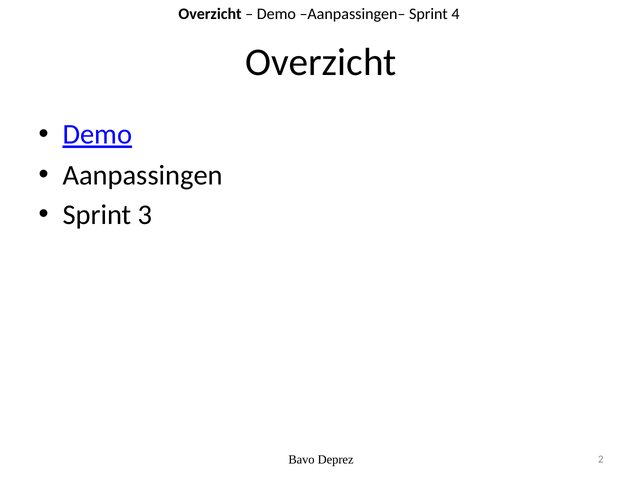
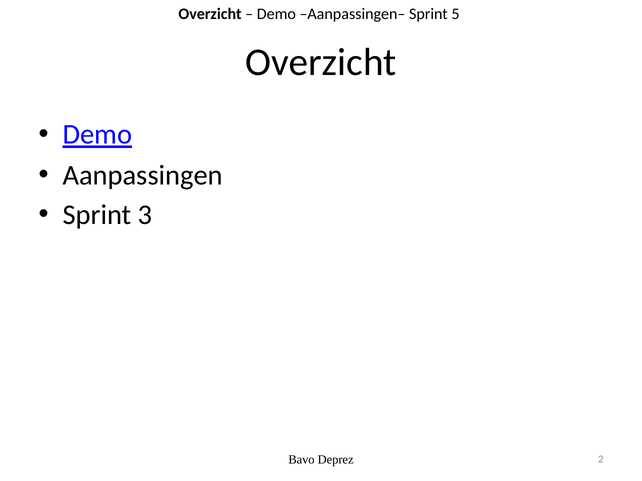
4: 4 -> 5
